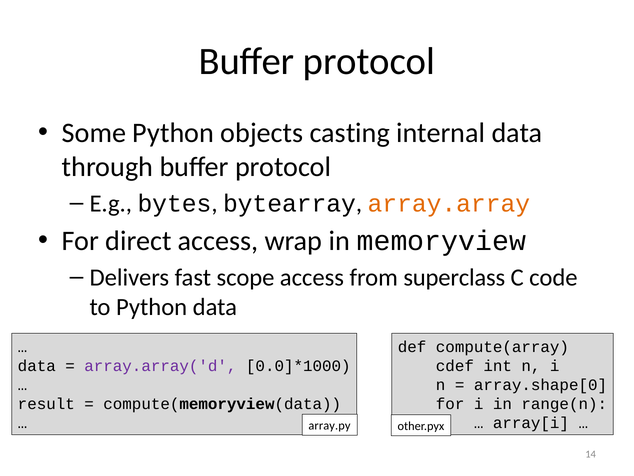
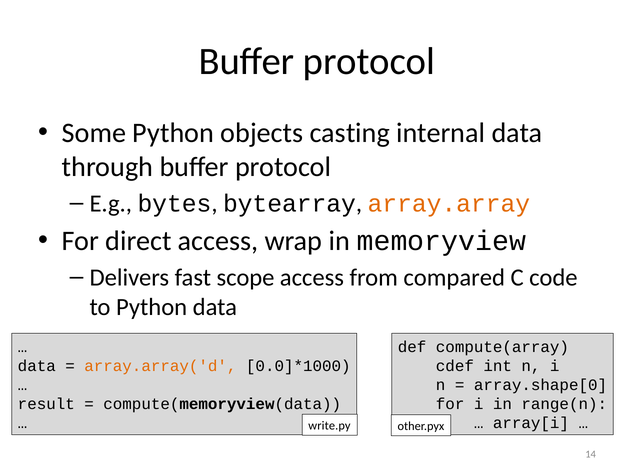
superclass: superclass -> compared
array.array('d colour: purple -> orange
array.py: array.py -> write.py
